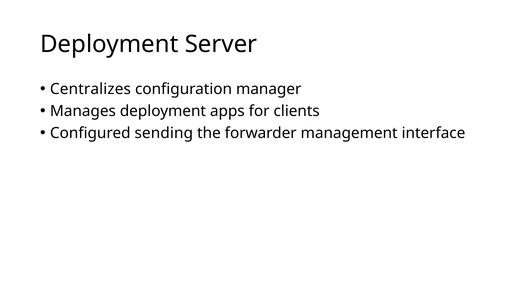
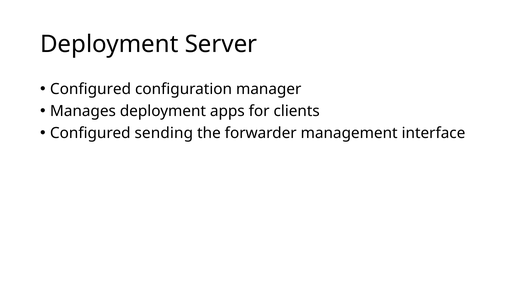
Centralizes at (90, 89): Centralizes -> Configured
